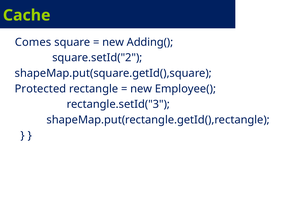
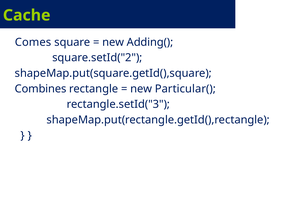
Protected: Protected -> Combines
Employee(: Employee( -> Particular(
